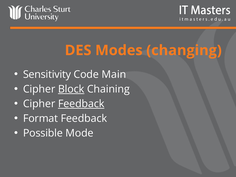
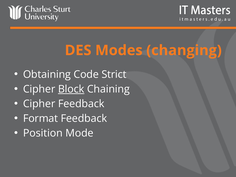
Sensitivity: Sensitivity -> Obtaining
Main: Main -> Strict
Feedback at (81, 104) underline: present -> none
Possible: Possible -> Position
